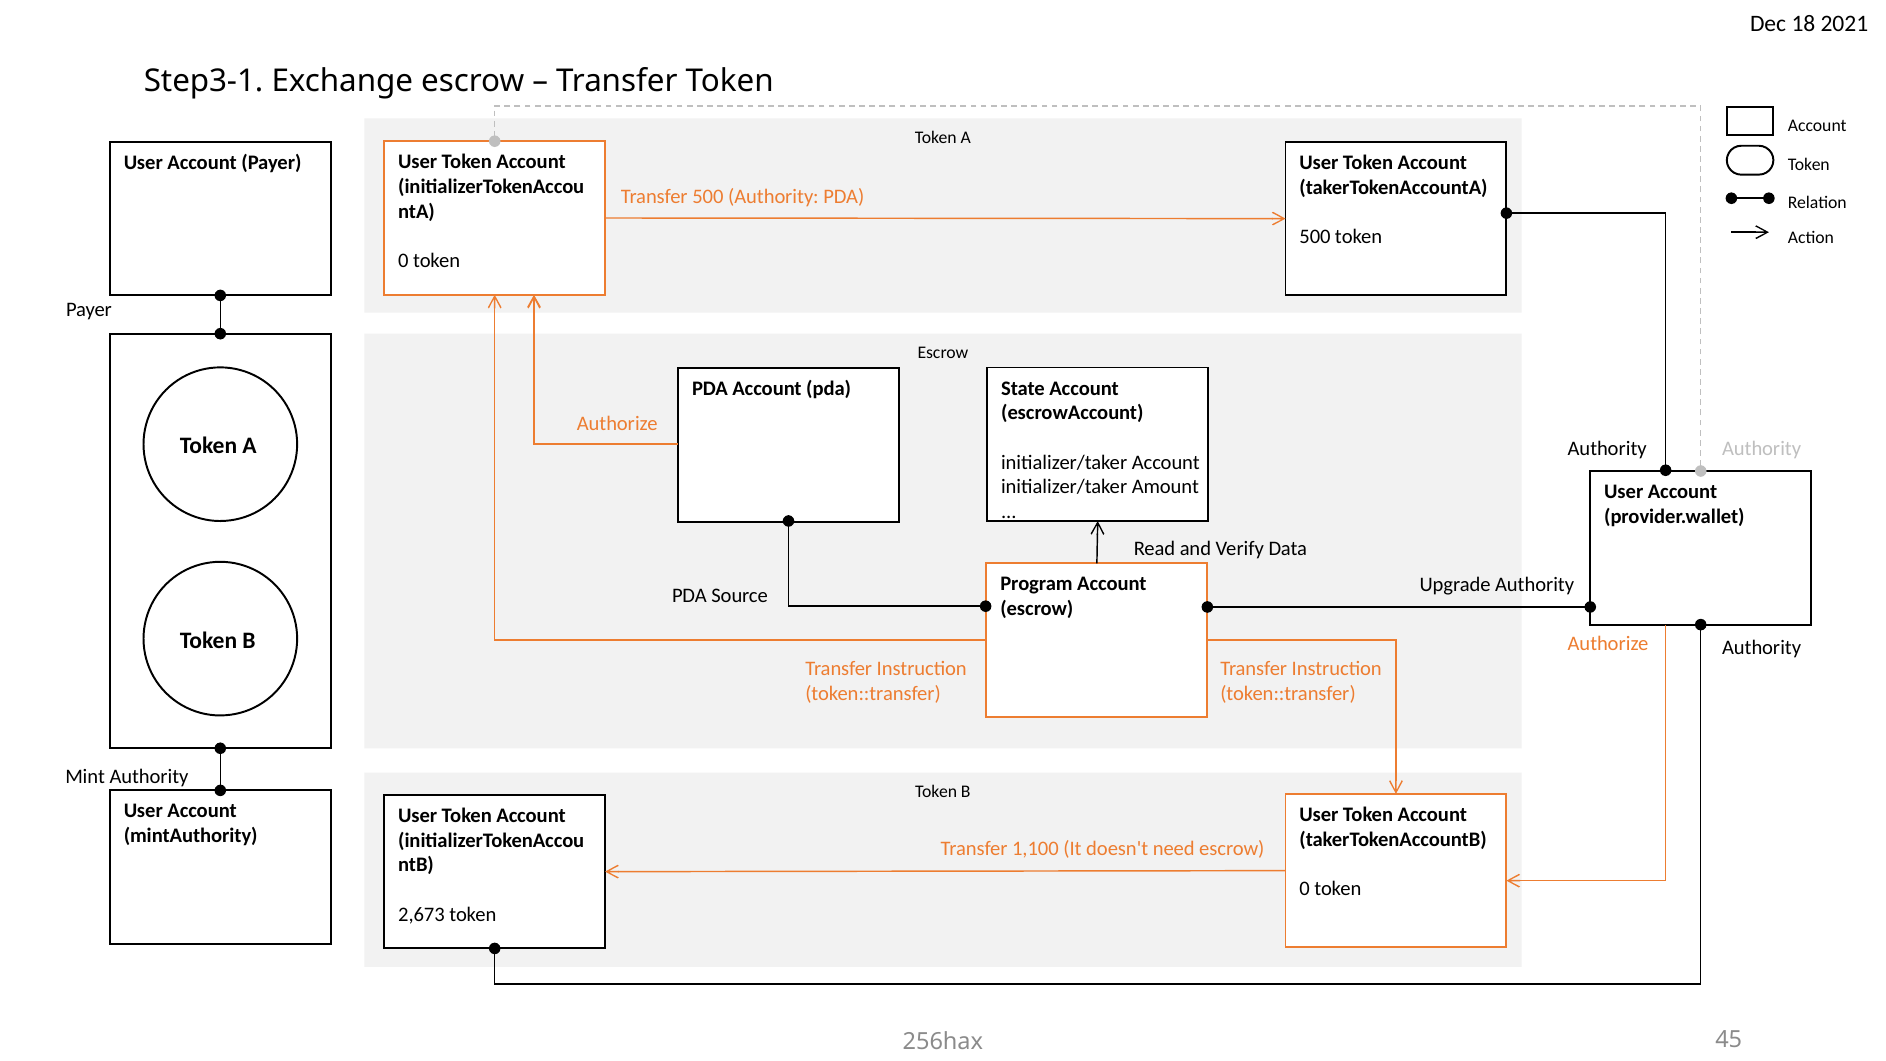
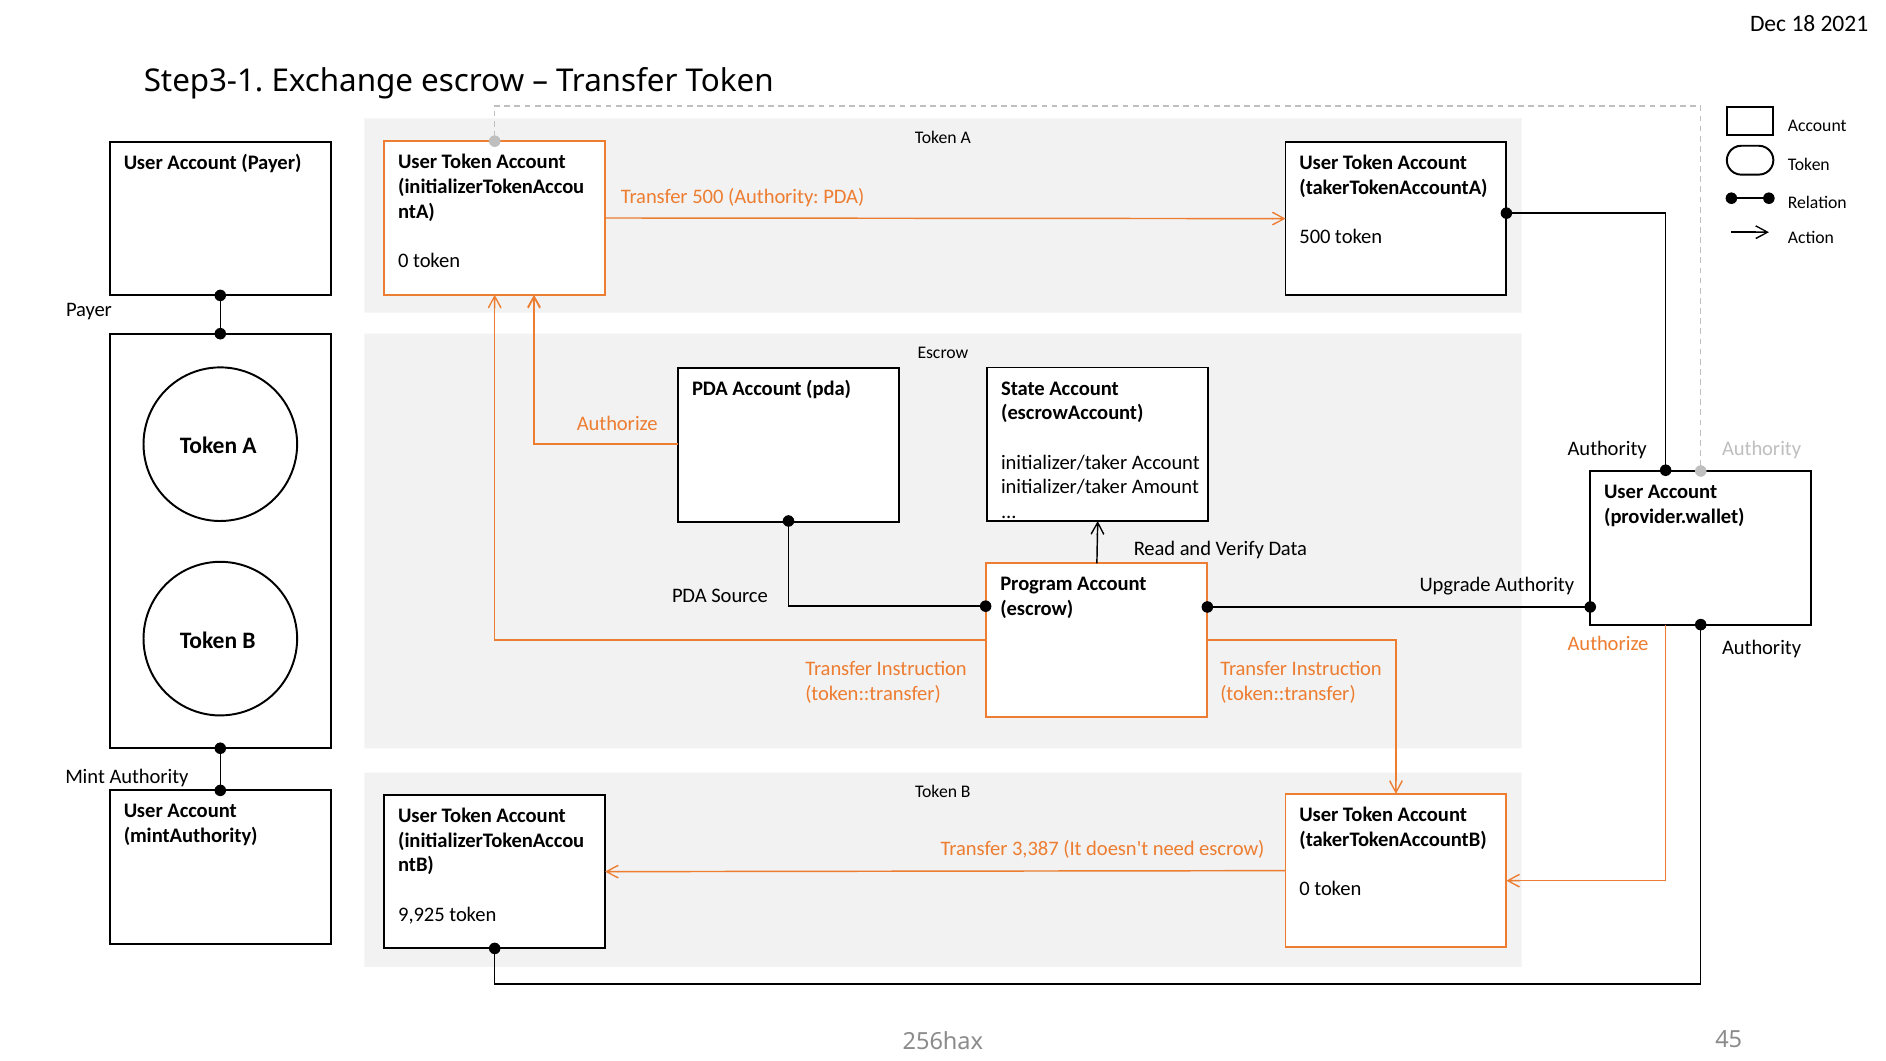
1,100: 1,100 -> 3,387
2,673: 2,673 -> 9,925
